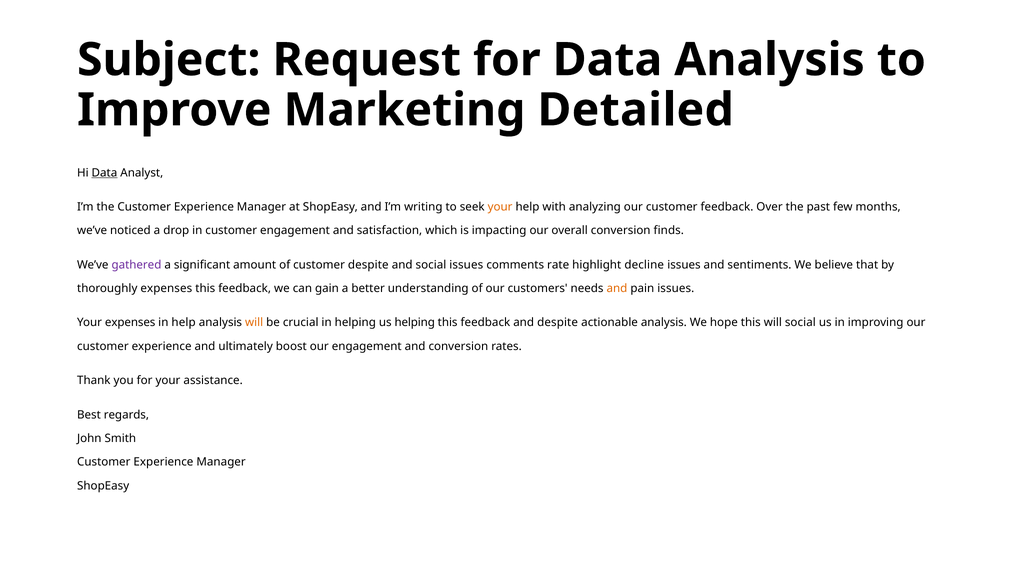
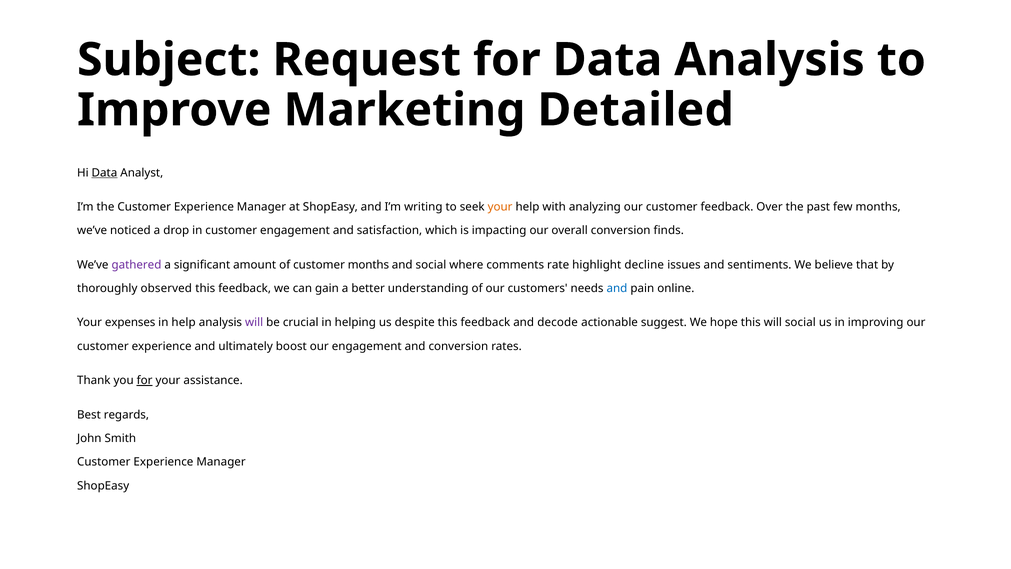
customer despite: despite -> months
social issues: issues -> where
thoroughly expenses: expenses -> observed
and at (617, 288) colour: orange -> blue
pain issues: issues -> online
will at (254, 322) colour: orange -> purple
us helping: helping -> despite
and despite: despite -> decode
actionable analysis: analysis -> suggest
for at (145, 380) underline: none -> present
